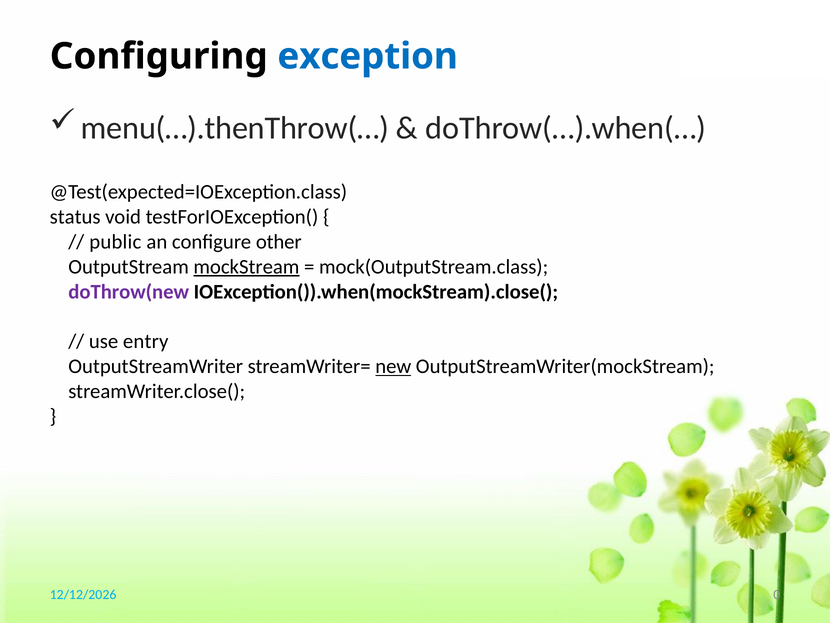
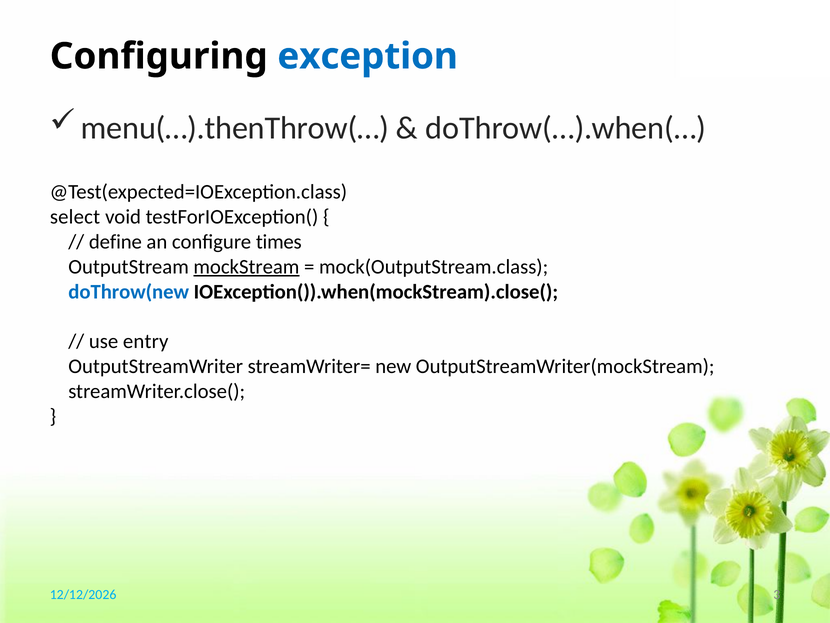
status: status -> select
public: public -> define
other: other -> times
doThrow(new colour: purple -> blue
new underline: present -> none
0: 0 -> 3
